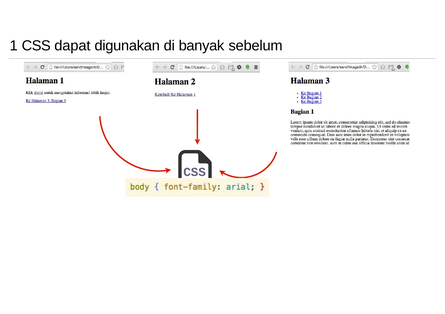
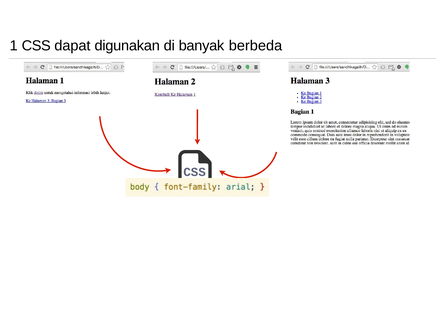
sebelum: sebelum -> berbeda
